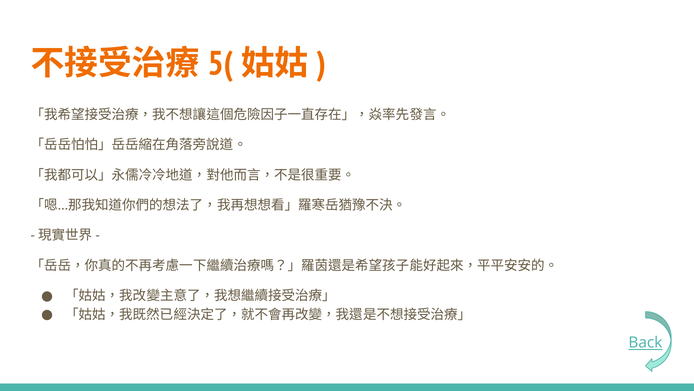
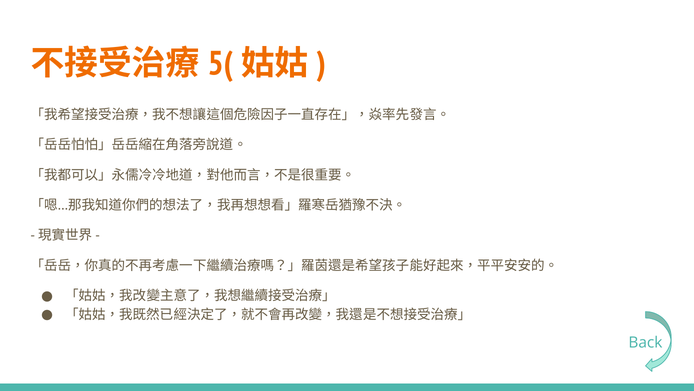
Back underline: present -> none
